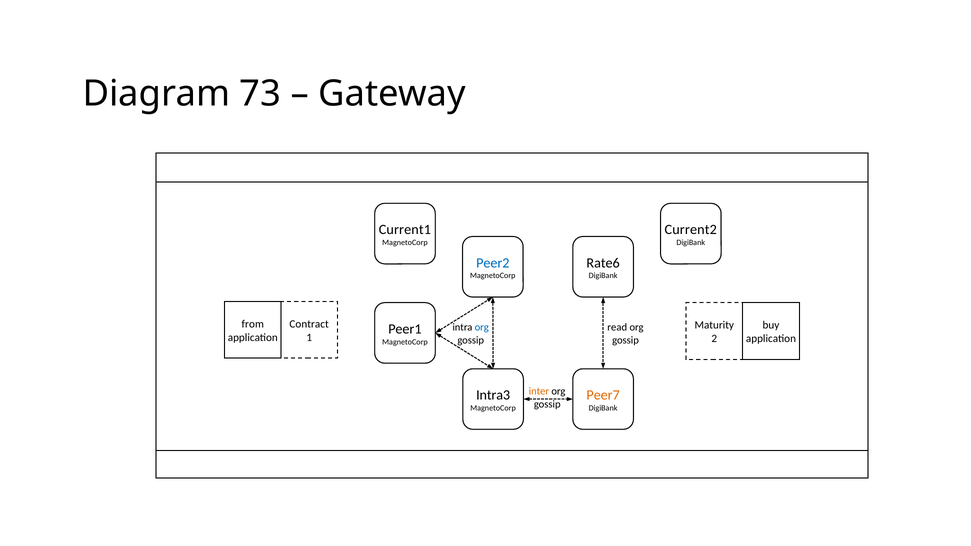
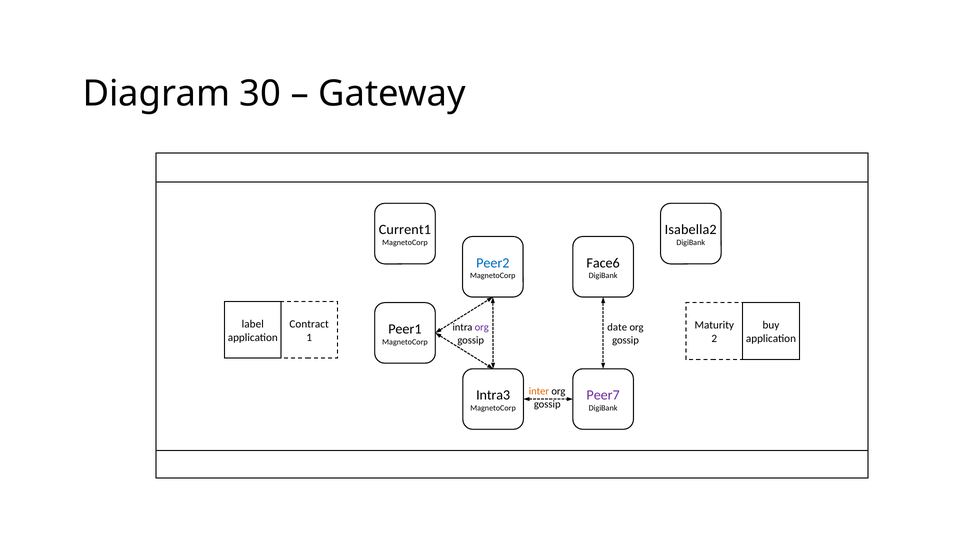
73: 73 -> 30
Current2: Current2 -> Isabella2
Rate6: Rate6 -> Face6
from: from -> label
org at (482, 328) colour: blue -> purple
read: read -> date
Peer7 colour: orange -> purple
